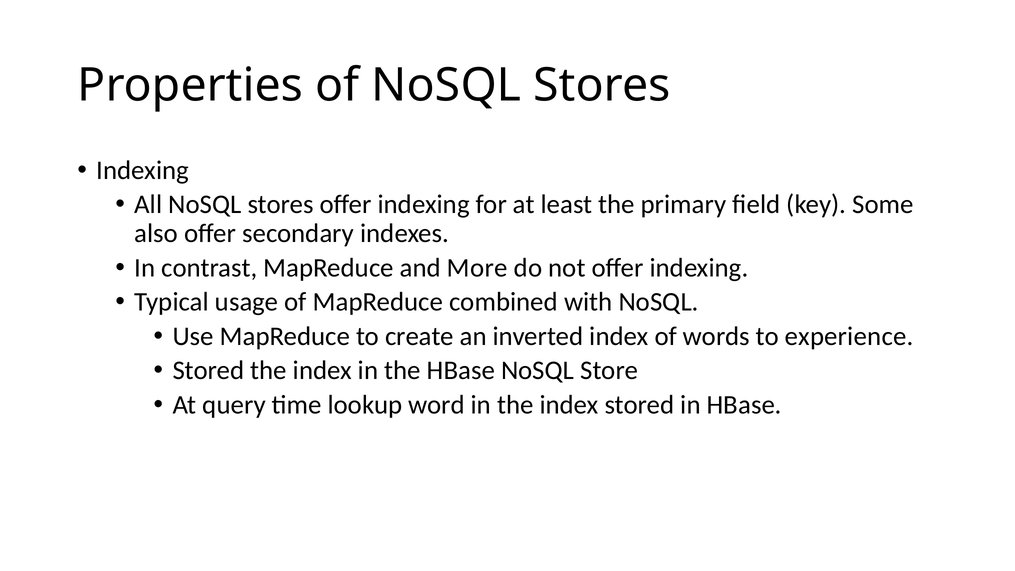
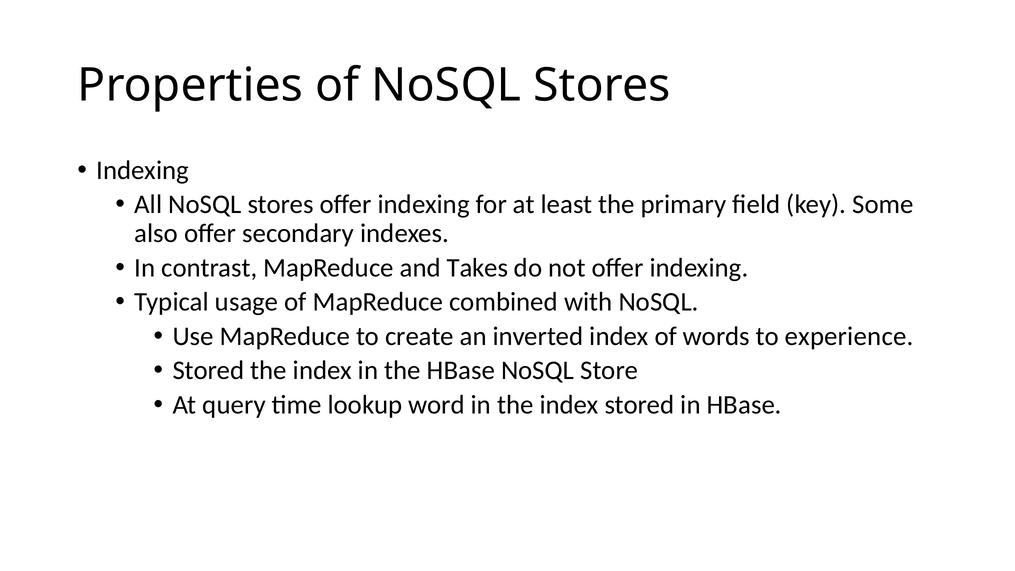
More: More -> Takes
